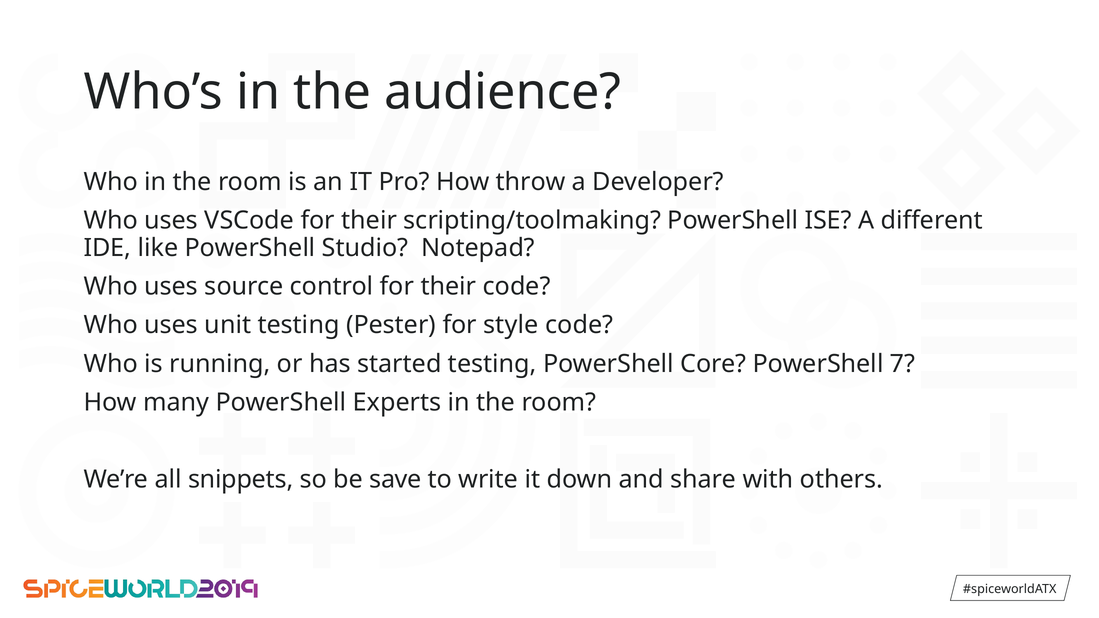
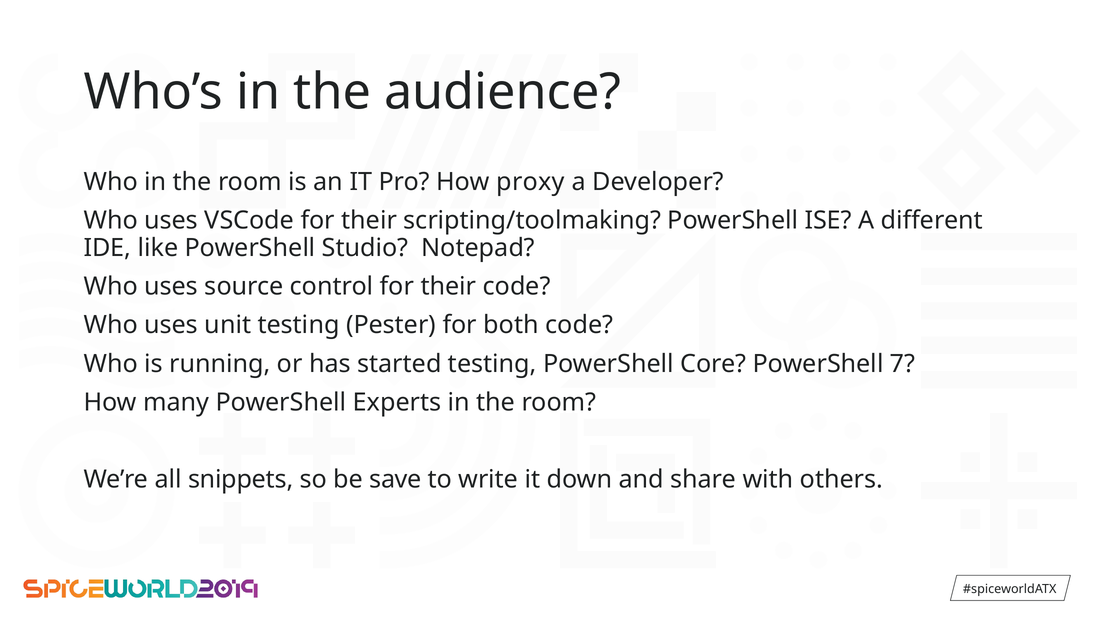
throw: throw -> proxy
style: style -> both
